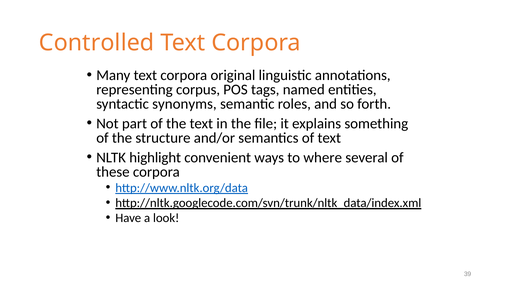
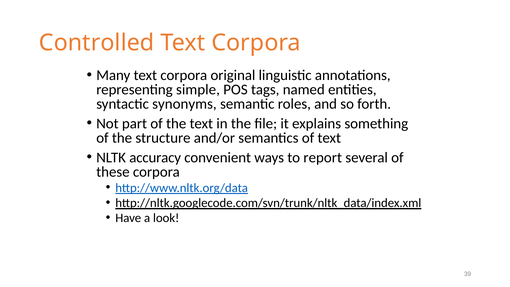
corpus: corpus -> simple
highlight: highlight -> accuracy
where: where -> report
